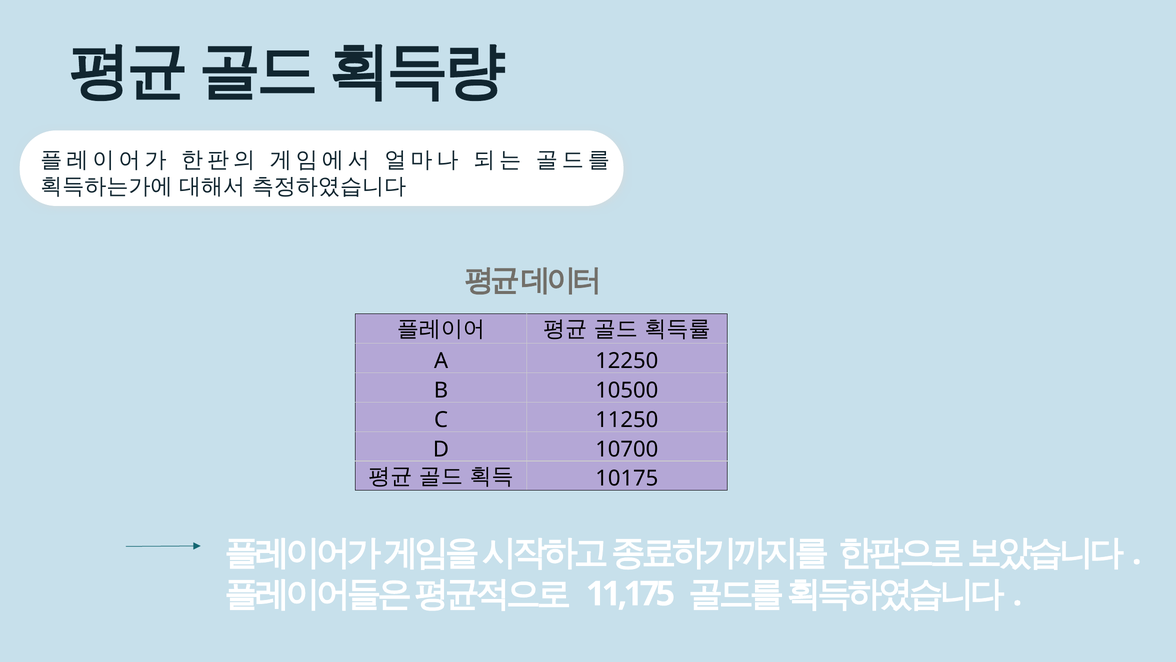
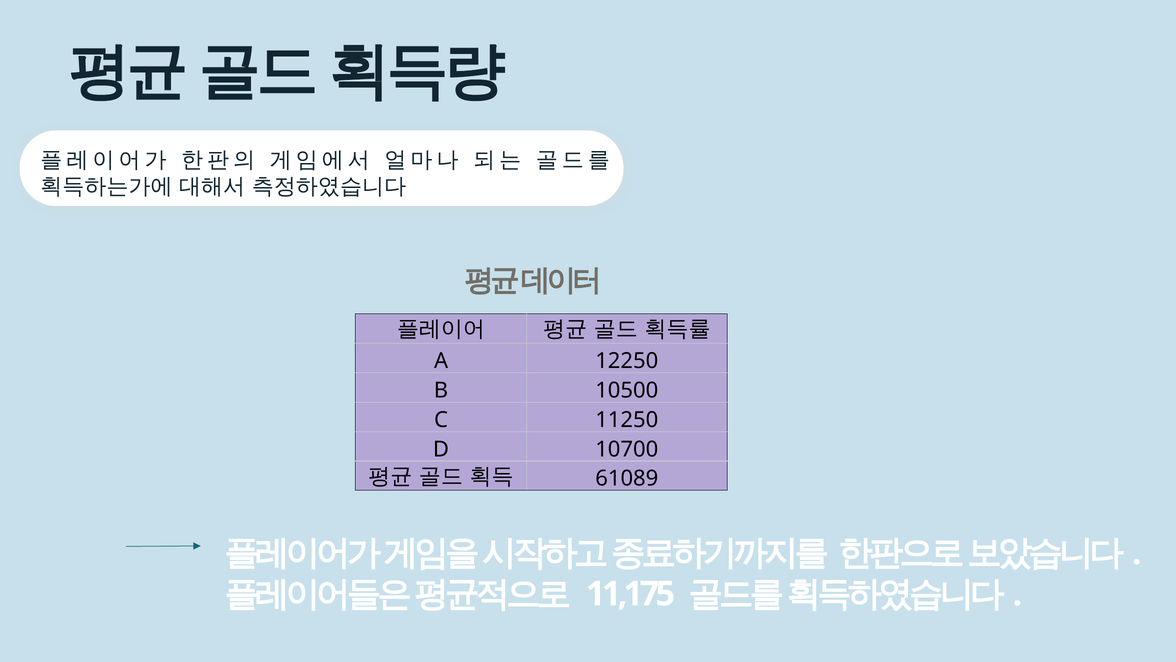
10175: 10175 -> 61089
